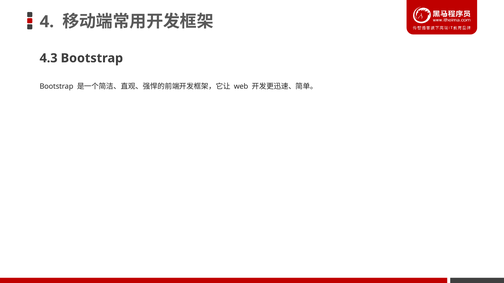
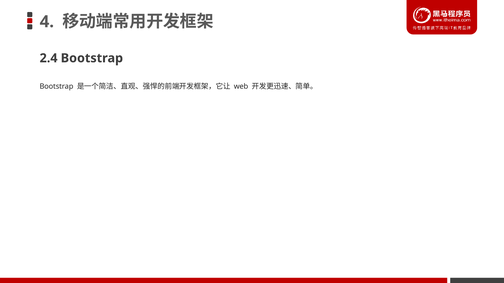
4.3: 4.3 -> 2.4
